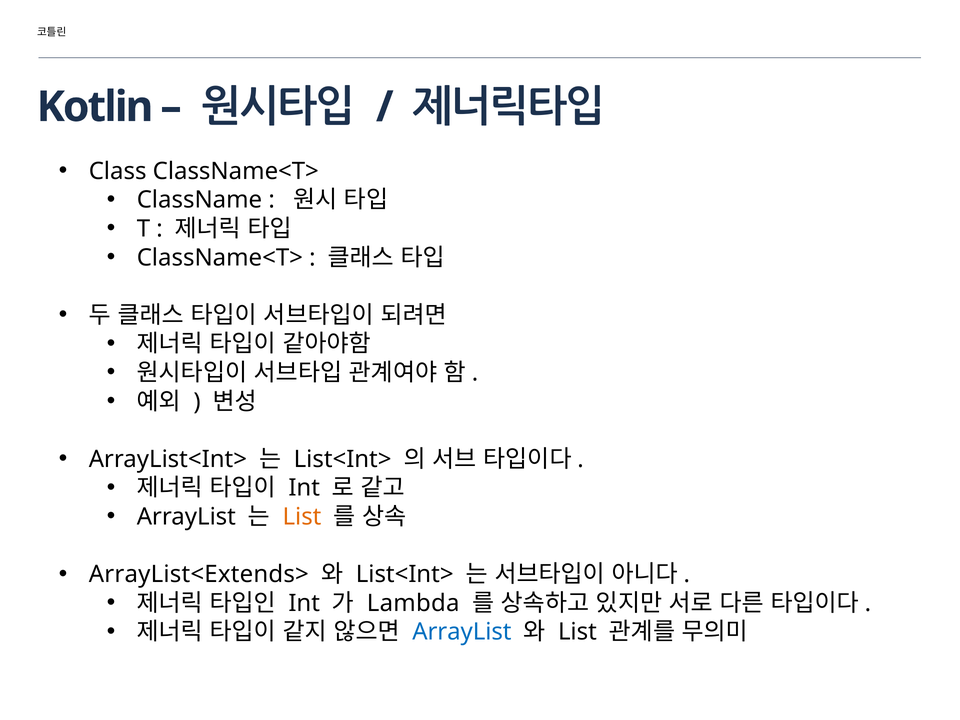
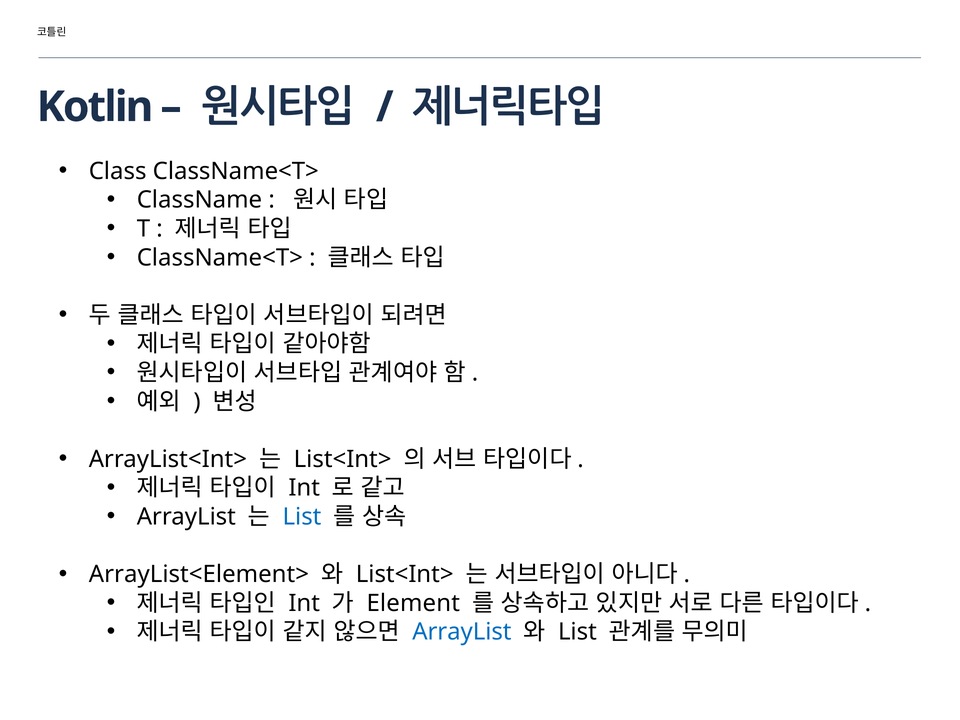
List at (302, 517) colour: orange -> blue
ArrayList<Extends>: ArrayList<Extends> -> ArrayList<Element>
Lambda: Lambda -> Element
